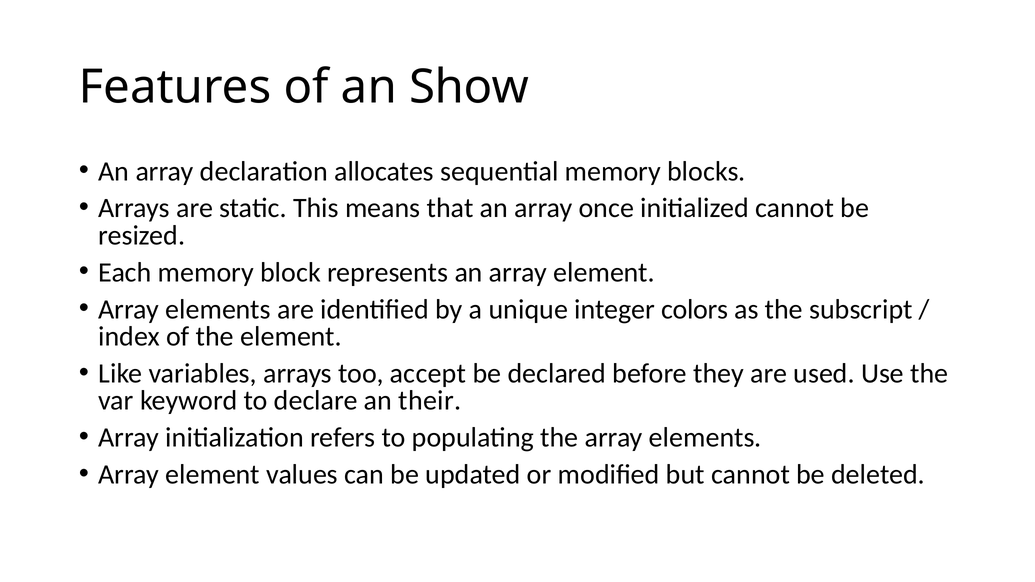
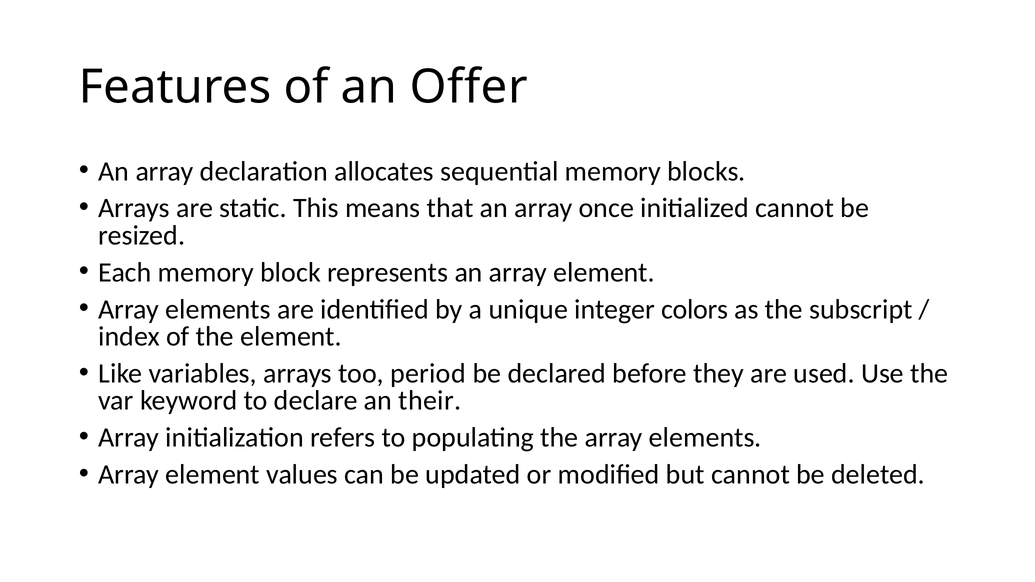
Show: Show -> Offer
accept: accept -> period
